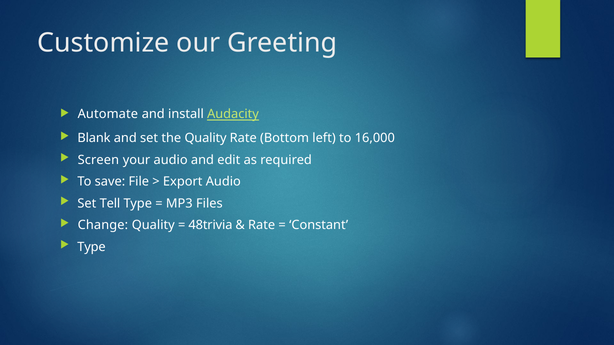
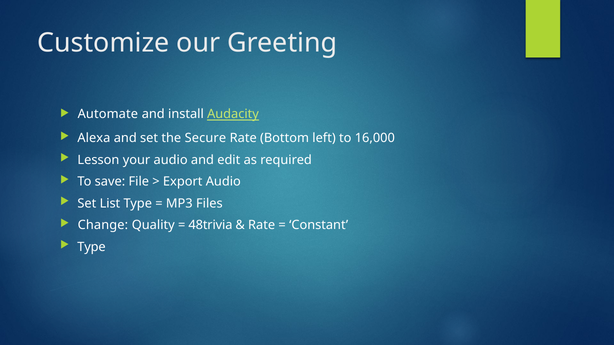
Blank: Blank -> Alexa
the Quality: Quality -> Secure
Screen: Screen -> Lesson
Tell: Tell -> List
